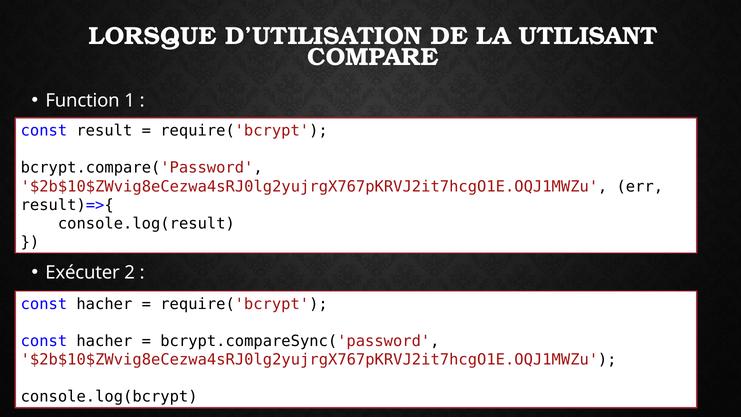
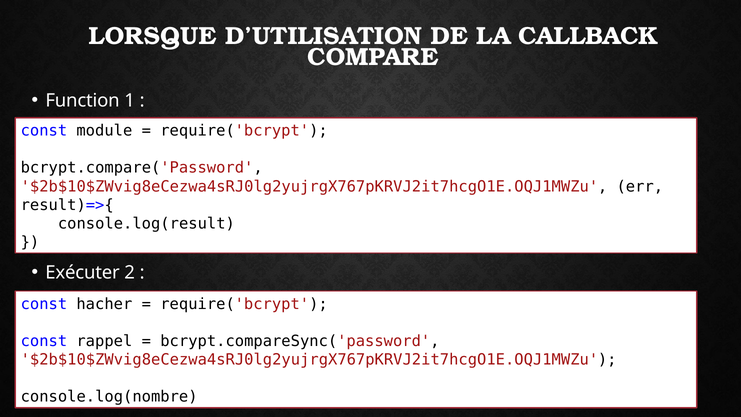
UTILISANT: UTILISANT -> CALLBACK
result: result -> module
hacher at (104, 341): hacher -> rappel
console.log(bcrypt: console.log(bcrypt -> console.log(nombre
